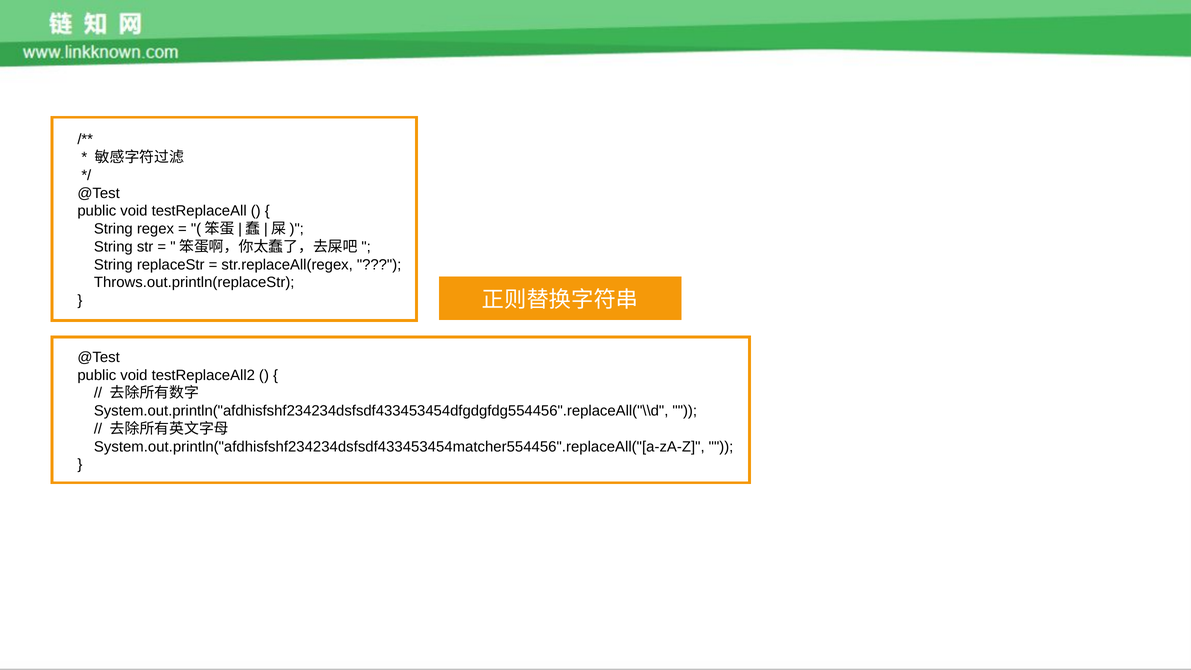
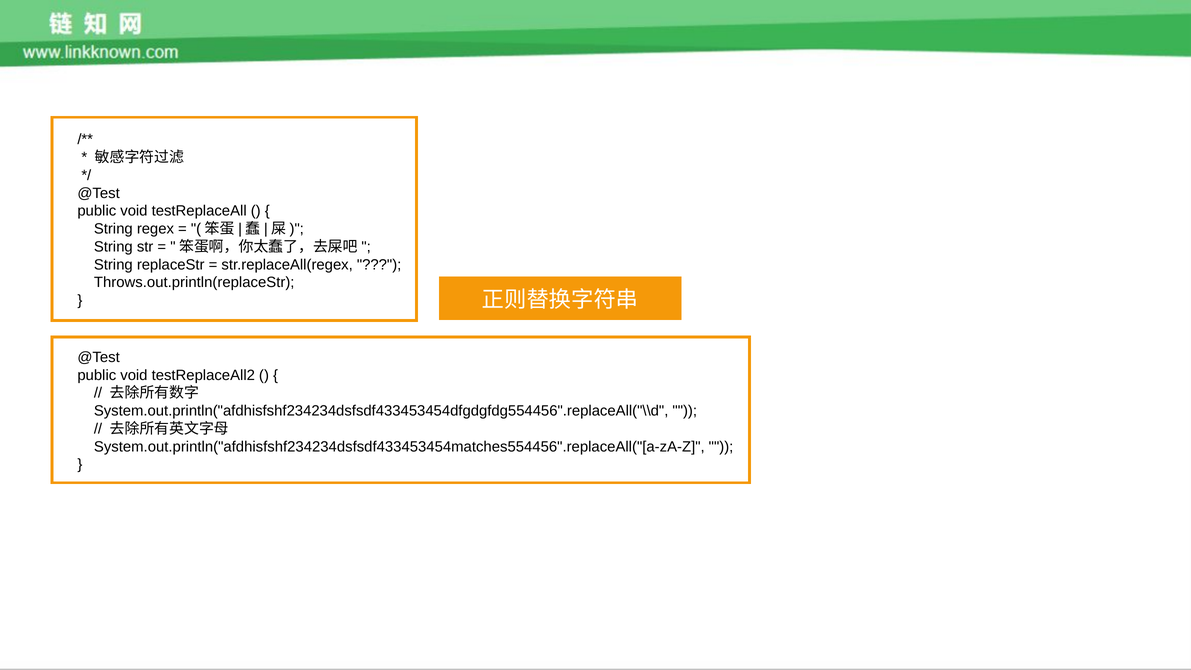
System.out.println("afdhisfshf234234dsfsdf433453454matcher554456".replaceAll("[a-zA-Z: System.out.println("afdhisfshf234234dsfsdf433453454matcher554456".replaceAll("[a-zA-Z -> System.out.println("afdhisfshf234234dsfsdf433453454matches554456".replaceAll("[a-zA-Z
